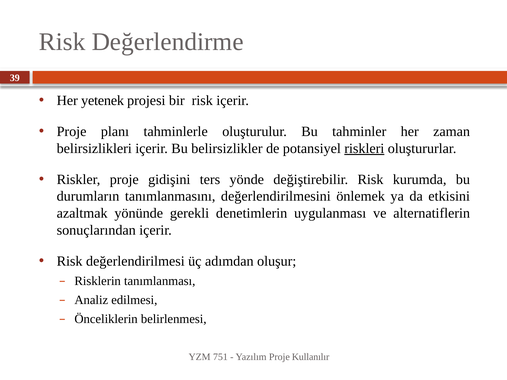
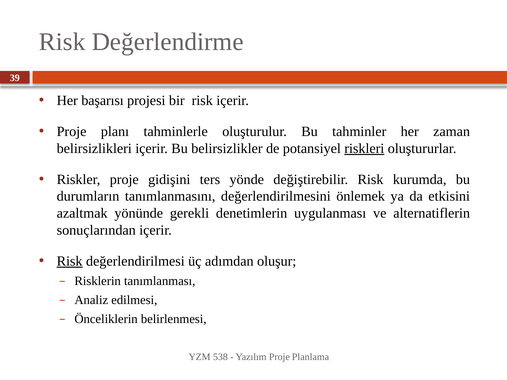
yetenek: yetenek -> başarısı
Risk at (70, 261) underline: none -> present
751: 751 -> 538
Kullanılır: Kullanılır -> Planlama
